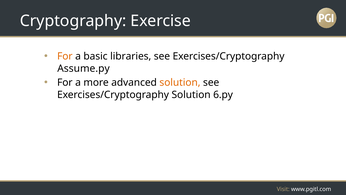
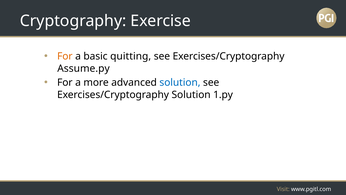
libraries: libraries -> quitting
solution at (180, 82) colour: orange -> blue
6.py: 6.py -> 1.py
